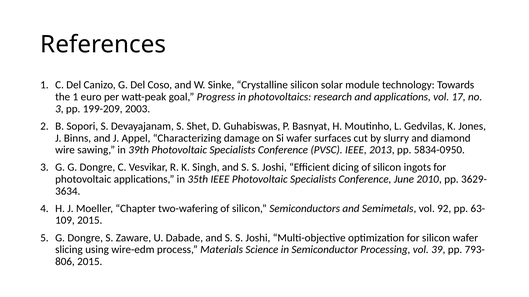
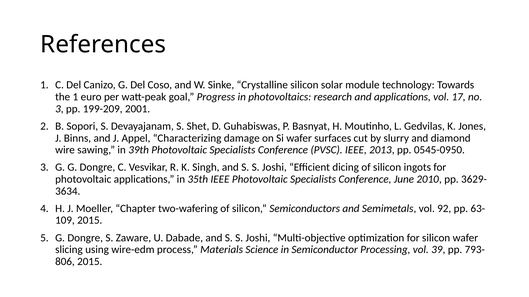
2003: 2003 -> 2001
5834-0950: 5834-0950 -> 0545-0950
